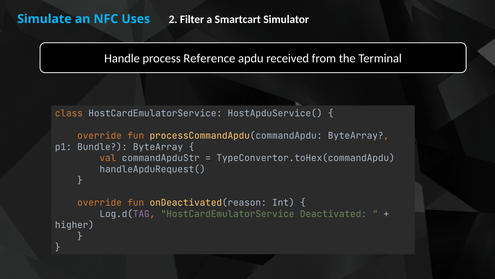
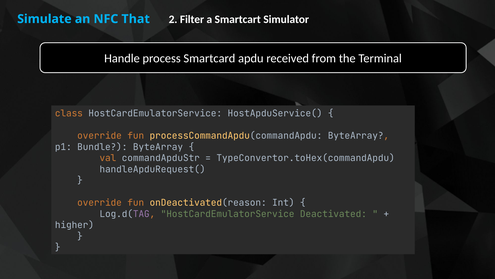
Uses: Uses -> That
Reference: Reference -> Smartcard
